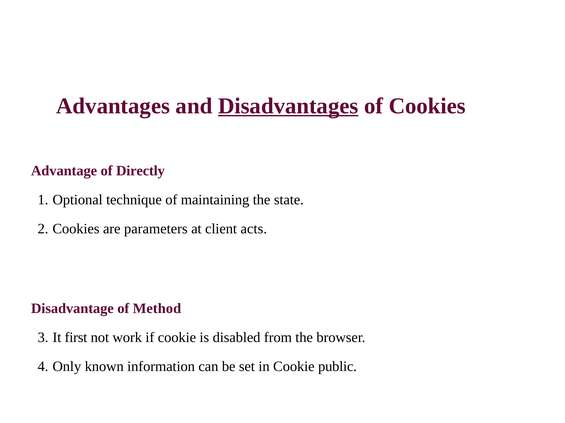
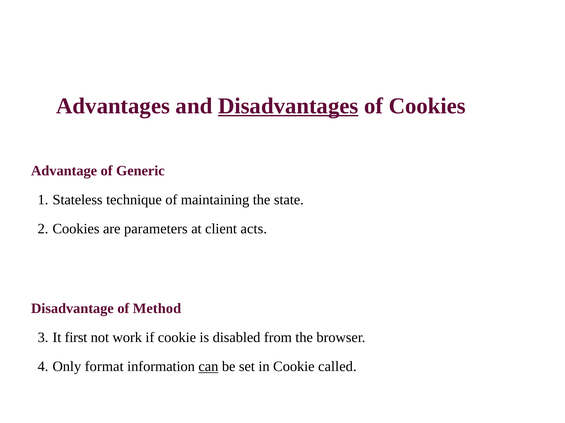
Directly: Directly -> Generic
Optional: Optional -> Stateless
known: known -> format
can underline: none -> present
public: public -> called
